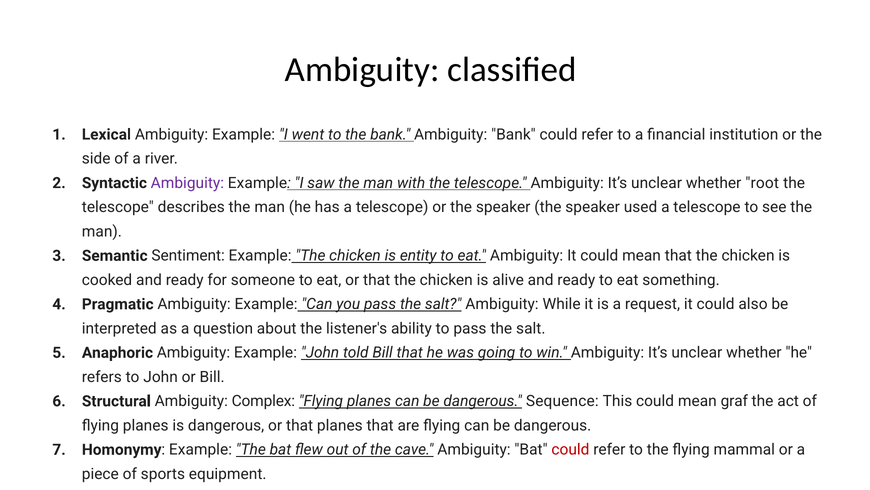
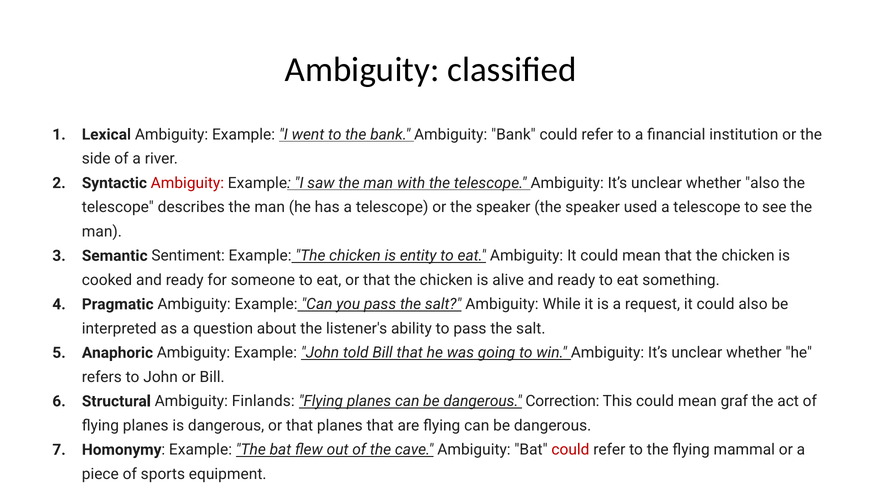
Ambiguity at (187, 183) colour: purple -> red
whether root: root -> also
Complex: Complex -> Finlands
Sequence: Sequence -> Correction
